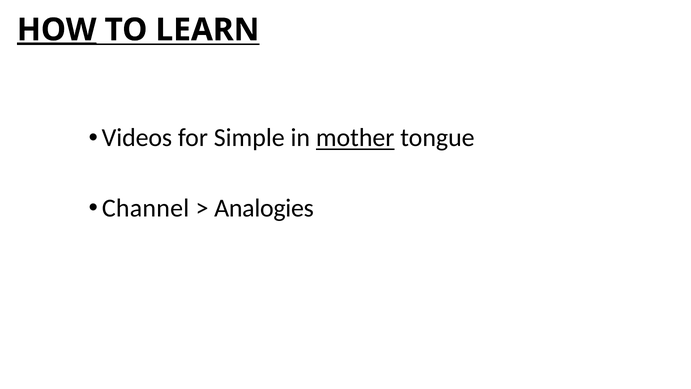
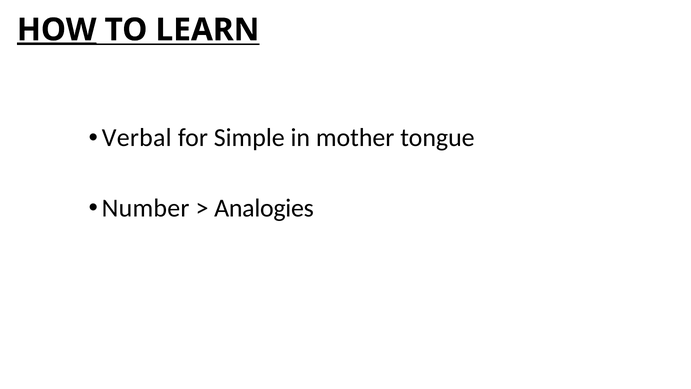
Videos: Videos -> Verbal
mother underline: present -> none
Channel: Channel -> Number
